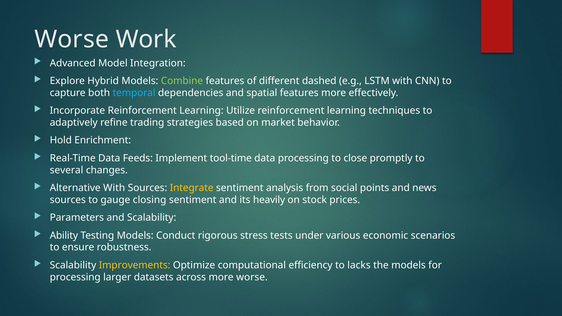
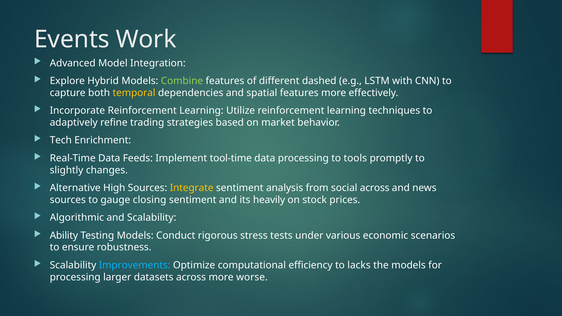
Worse at (72, 39): Worse -> Events
temporal colour: light blue -> yellow
Hold: Hold -> Tech
close: close -> tools
several: several -> slightly
Alternative With: With -> High
social points: points -> across
Parameters: Parameters -> Algorithmic
Improvements colour: yellow -> light blue
